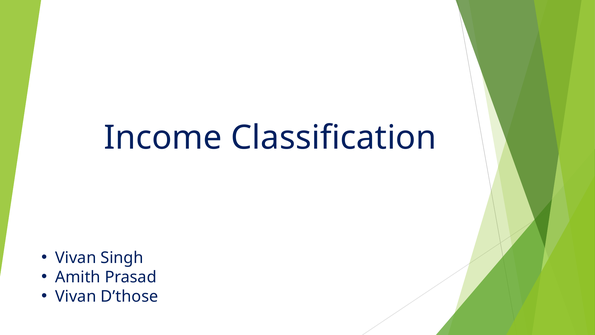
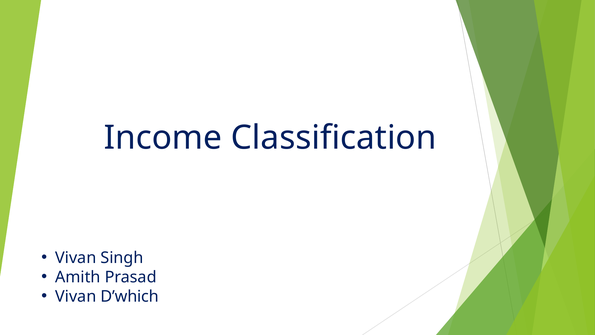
D’those: D’those -> D’which
